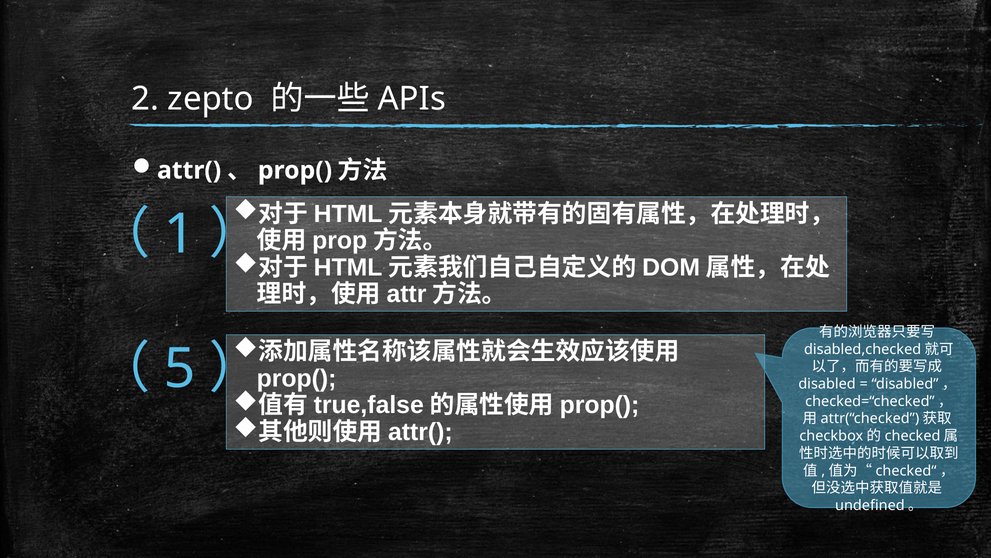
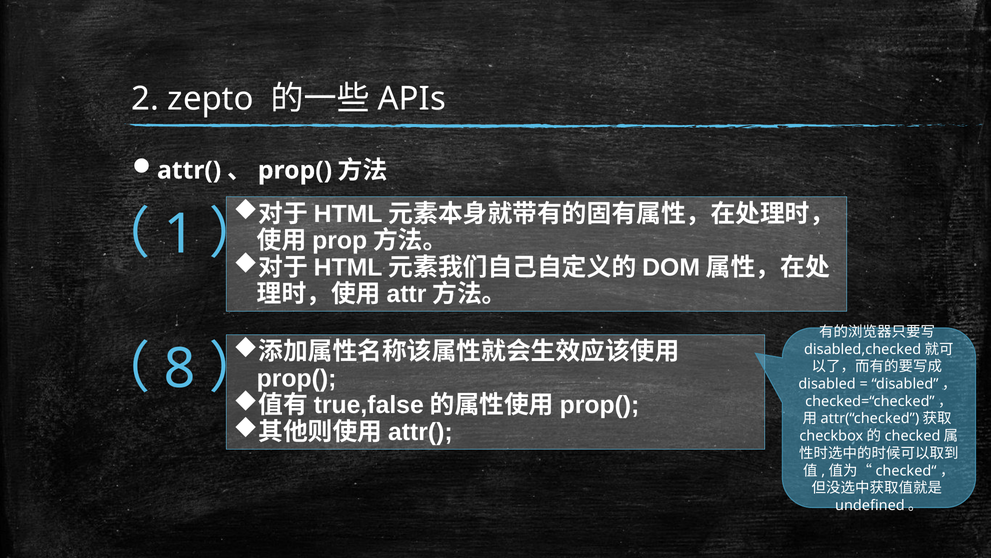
5: 5 -> 8
